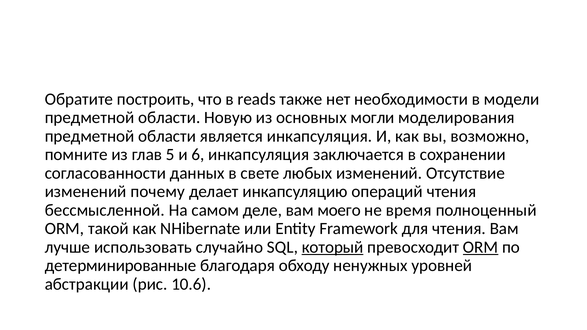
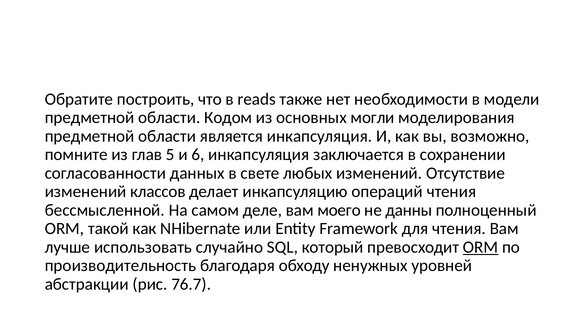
Новую: Новую -> Кодом
почему: почему -> классов
время: время -> данны
который underline: present -> none
детерминированные: детерминированные -> производительность
10.6: 10.6 -> 76.7
